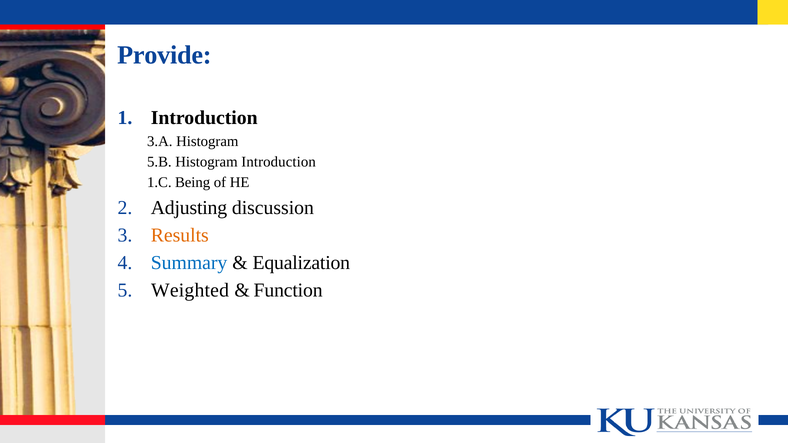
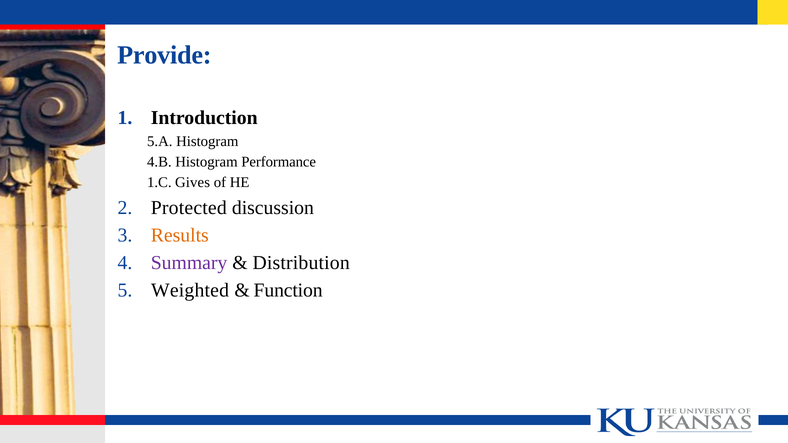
3.A: 3.A -> 5.A
5.B: 5.B -> 4.B
Histogram Introduction: Introduction -> Performance
Being: Being -> Gives
Adjusting: Adjusting -> Protected
Summary colour: blue -> purple
Equalization: Equalization -> Distribution
